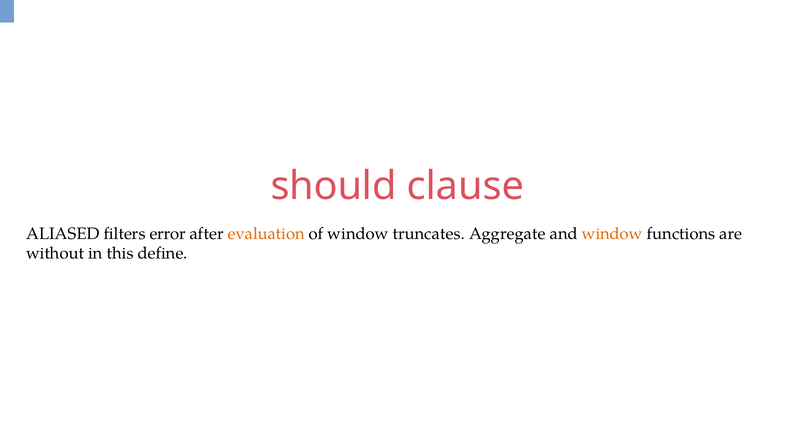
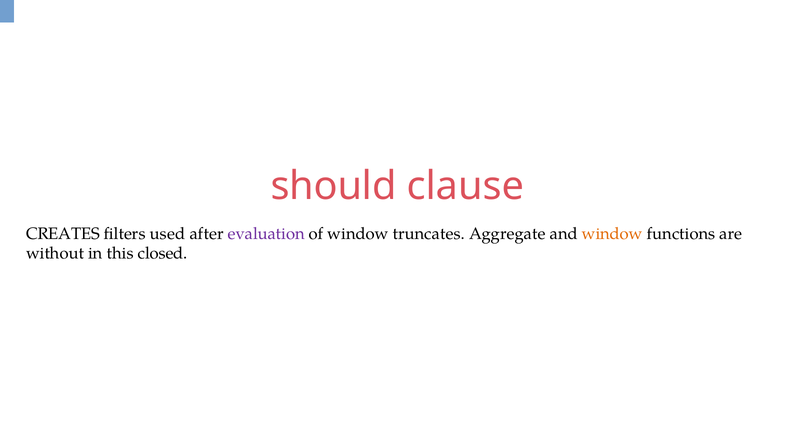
ALIASED: ALIASED -> CREATES
error: error -> used
evaluation colour: orange -> purple
define: define -> closed
